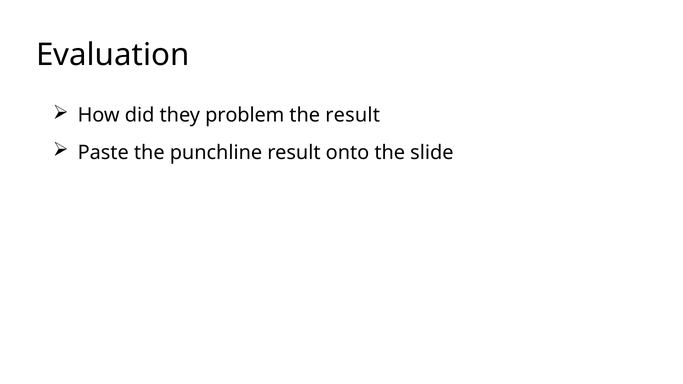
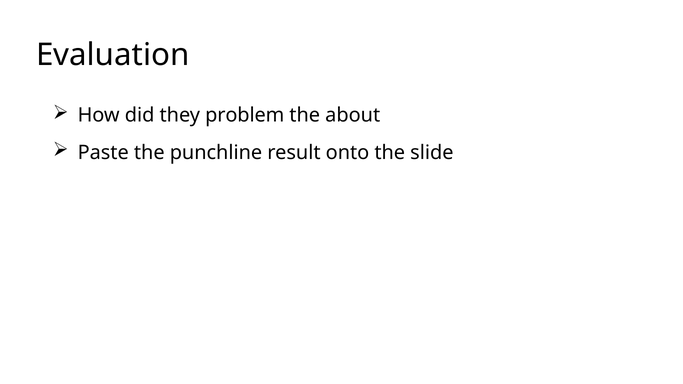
the result: result -> about
